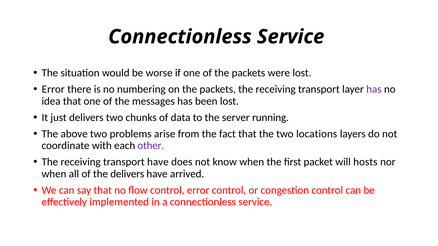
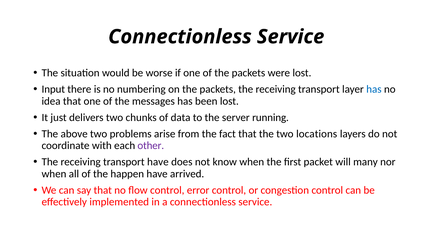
Error at (53, 89): Error -> Input
has at (374, 89) colour: purple -> blue
hosts: hosts -> many
the delivers: delivers -> happen
